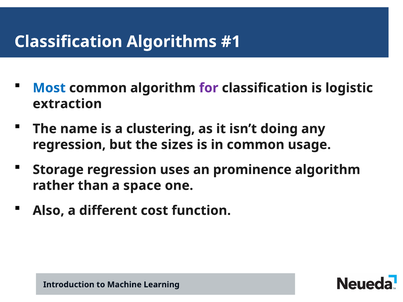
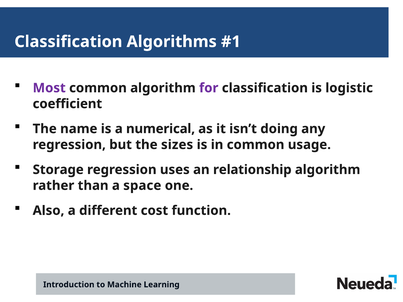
Most colour: blue -> purple
extraction: extraction -> coefficient
clustering: clustering -> numerical
prominence: prominence -> relationship
